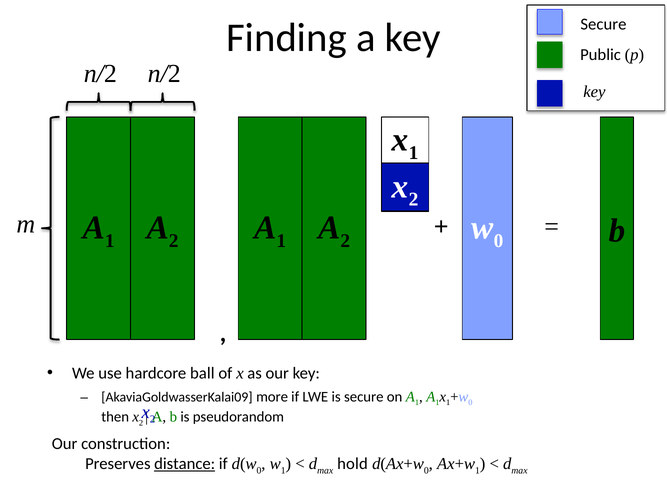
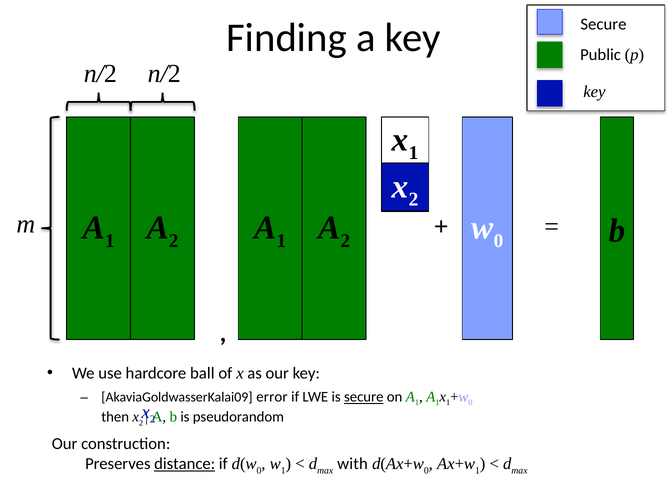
more: more -> error
secure at (364, 396) underline: none -> present
hold: hold -> with
